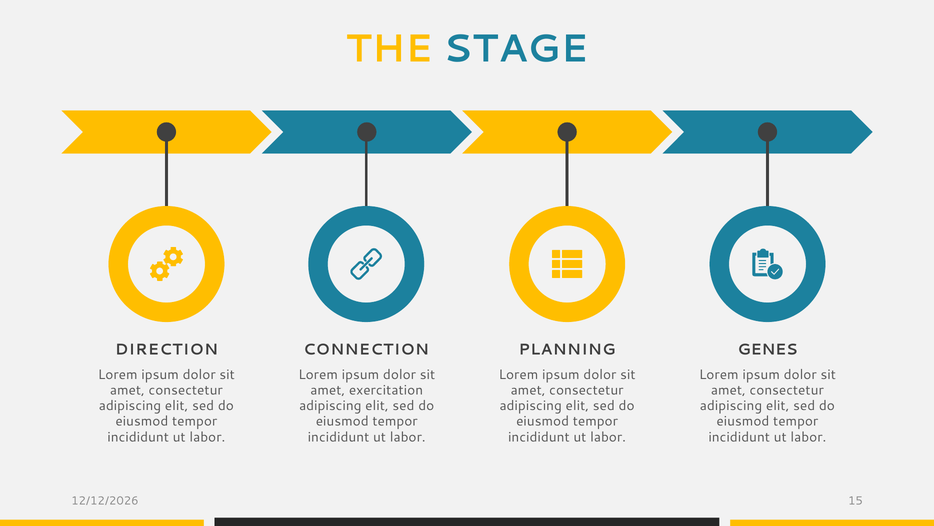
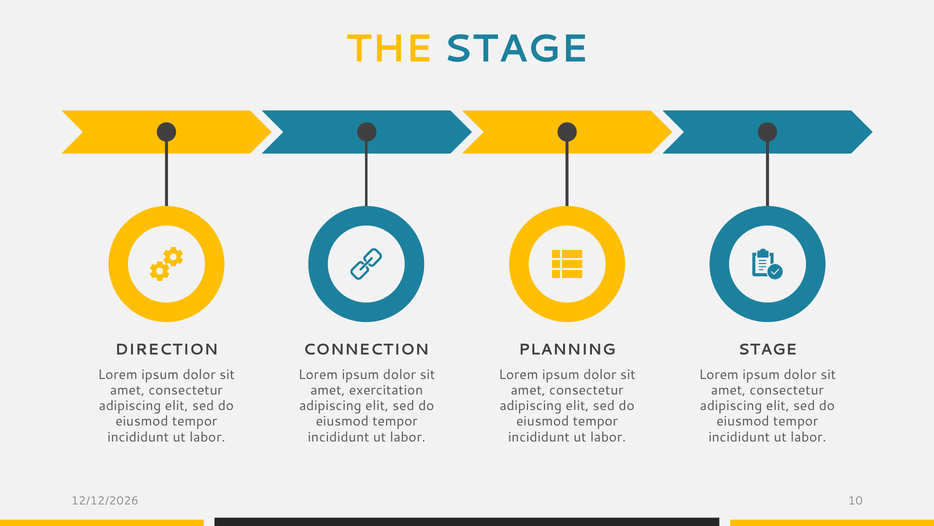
PLANNING GENES: GENES -> STAGE
15: 15 -> 10
